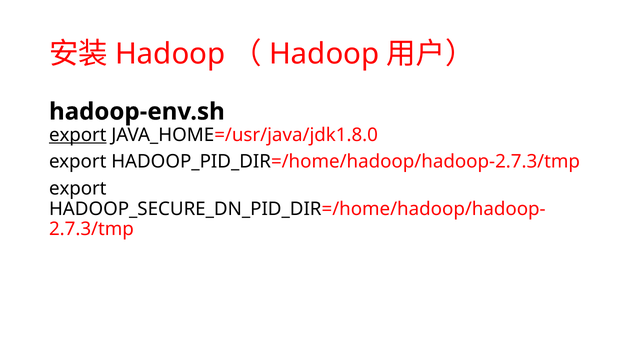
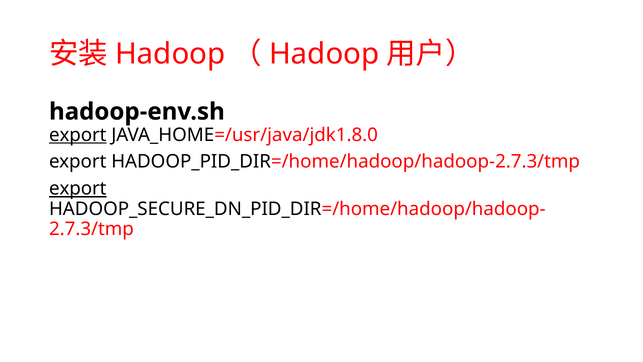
export at (78, 189) underline: none -> present
